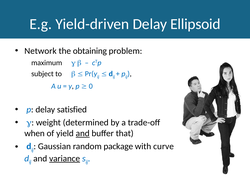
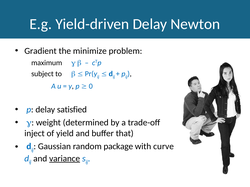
Ellipsoid: Ellipsoid -> Newton
Network: Network -> Gradient
obtaining: obtaining -> minimize
when: when -> inject
and at (83, 134) underline: present -> none
